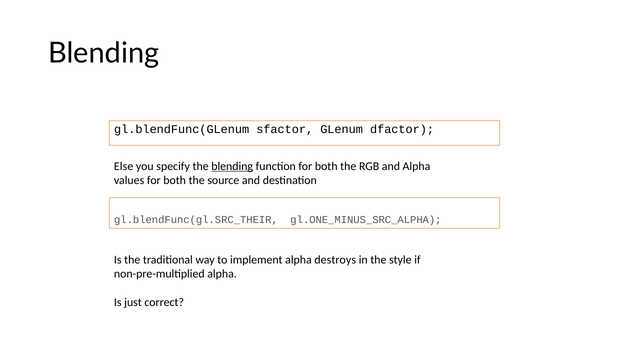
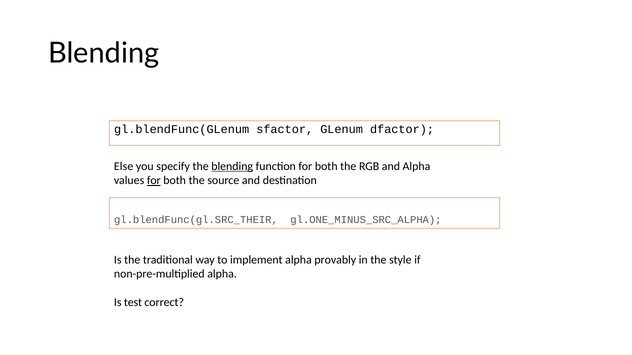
for at (154, 181) underline: none -> present
destroys: destroys -> provably
just: just -> test
